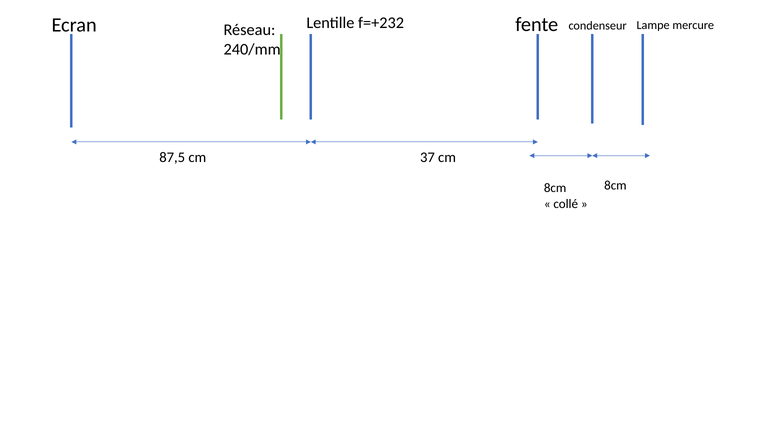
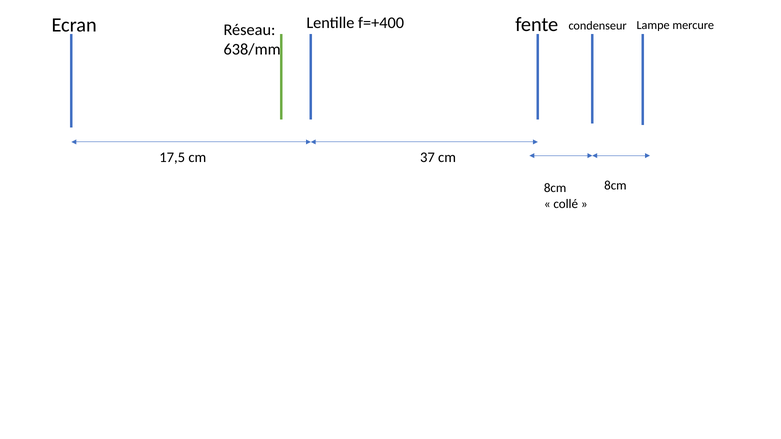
f=+232: f=+232 -> f=+400
240/mm: 240/mm -> 638/mm
87,5: 87,5 -> 17,5
